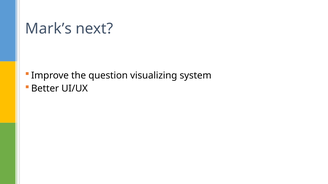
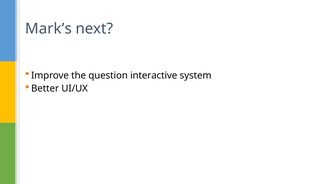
visualizing: visualizing -> interactive
